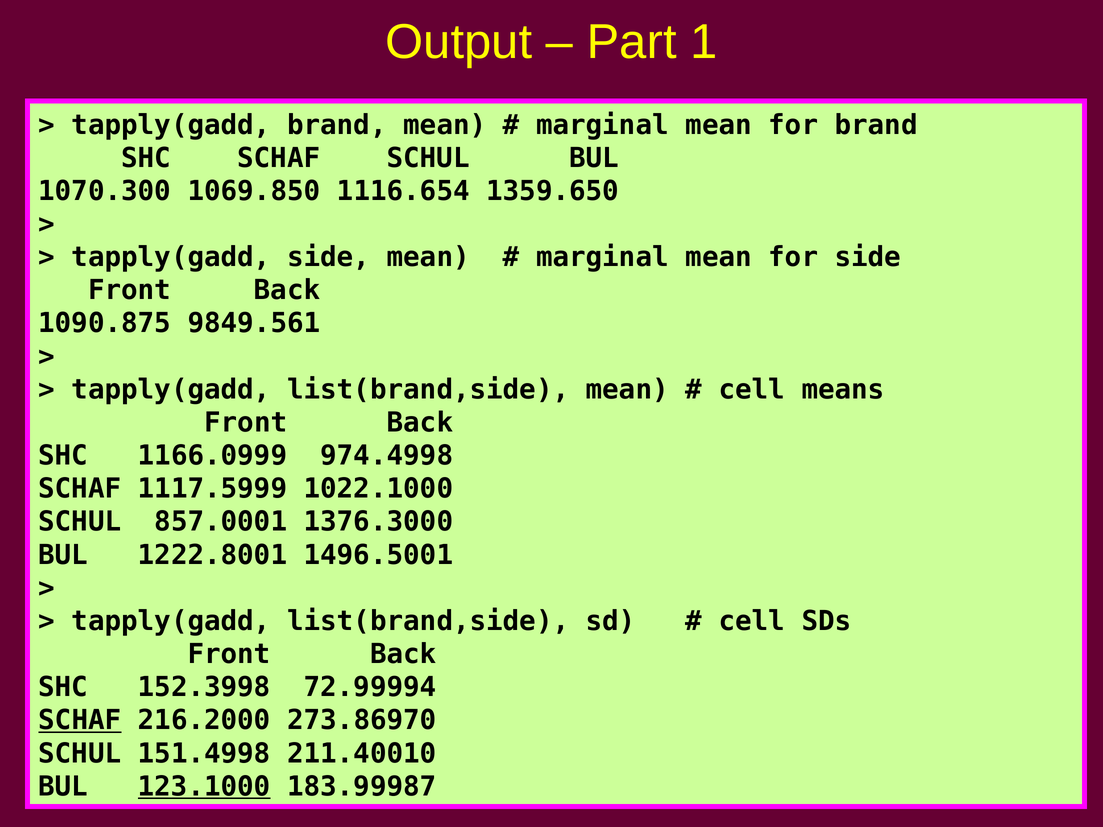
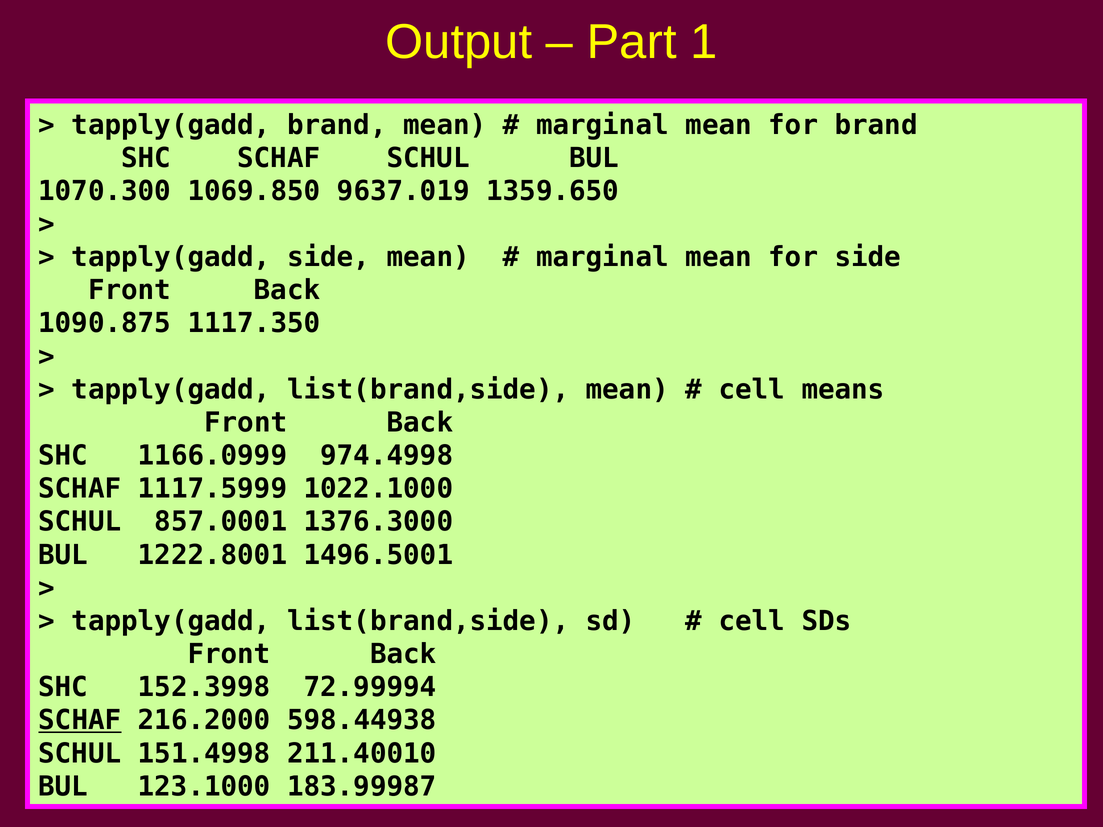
1116.654: 1116.654 -> 9637.019
9849.561: 9849.561 -> 1117.350
273.86970: 273.86970 -> 598.44938
123.1000 underline: present -> none
